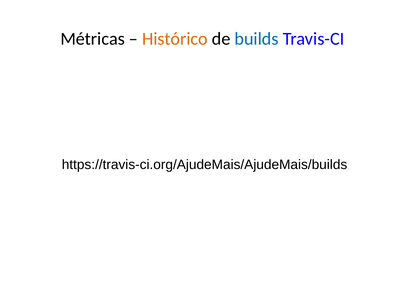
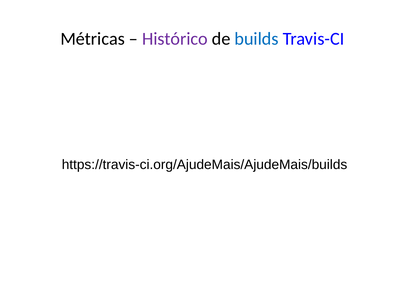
Histórico colour: orange -> purple
